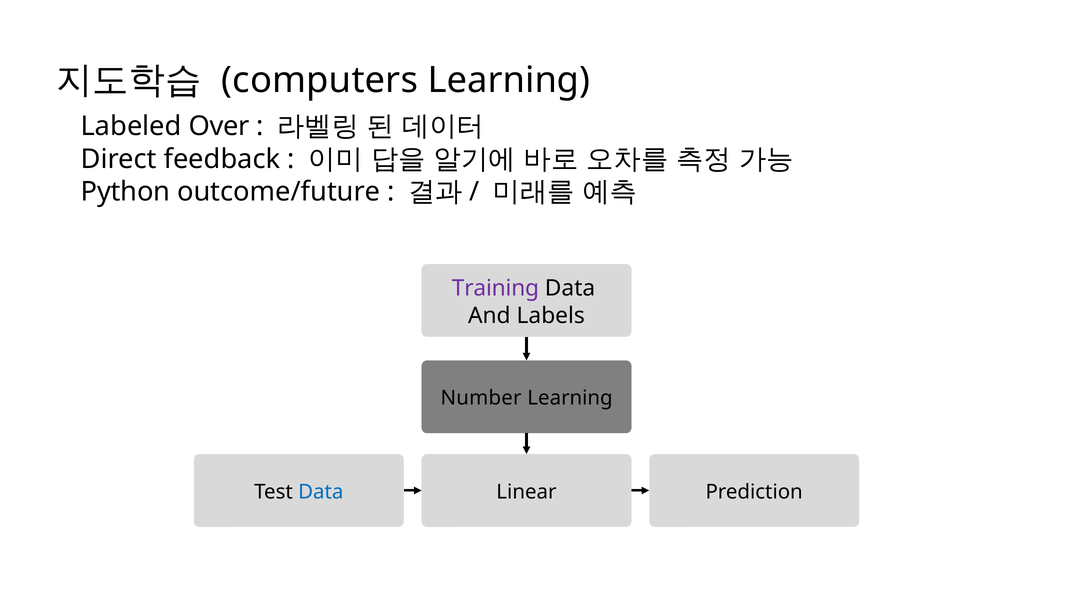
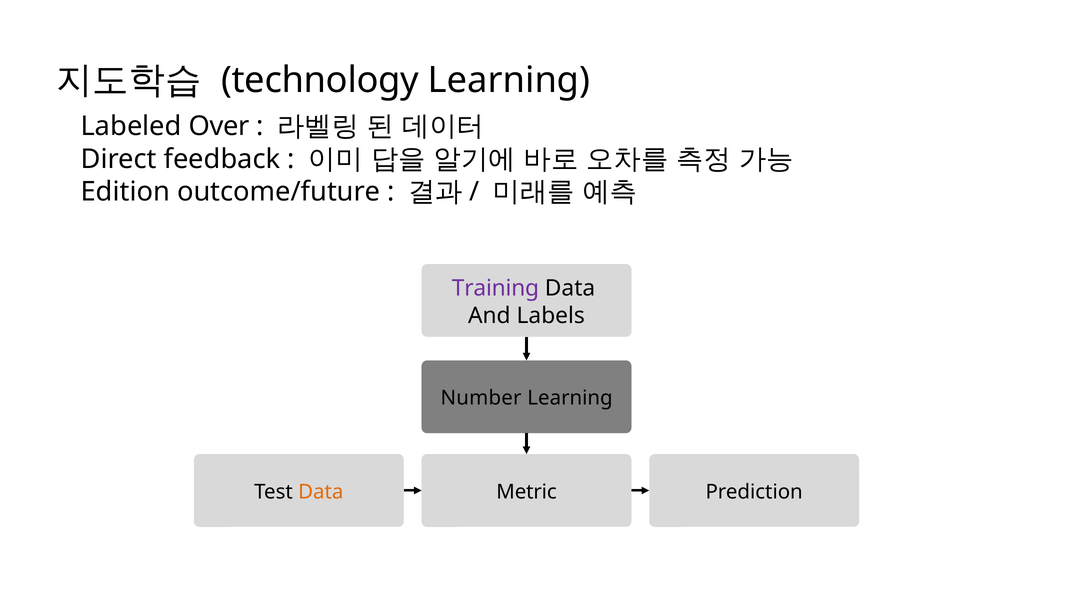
computers: computers -> technology
Python: Python -> Edition
Data at (321, 492) colour: blue -> orange
Linear: Linear -> Metric
